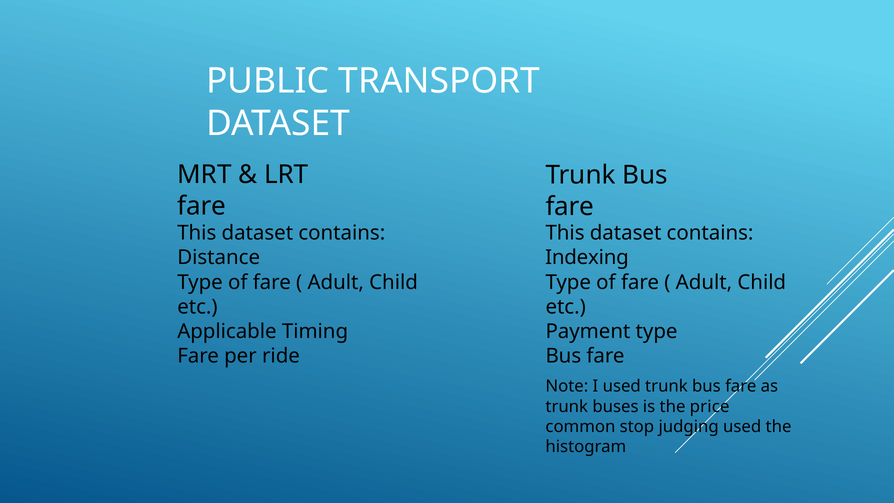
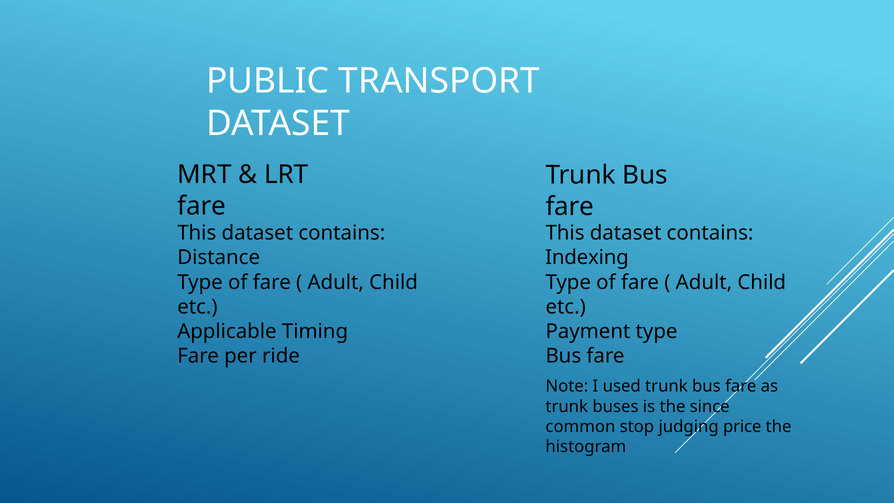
price: price -> since
judging used: used -> price
